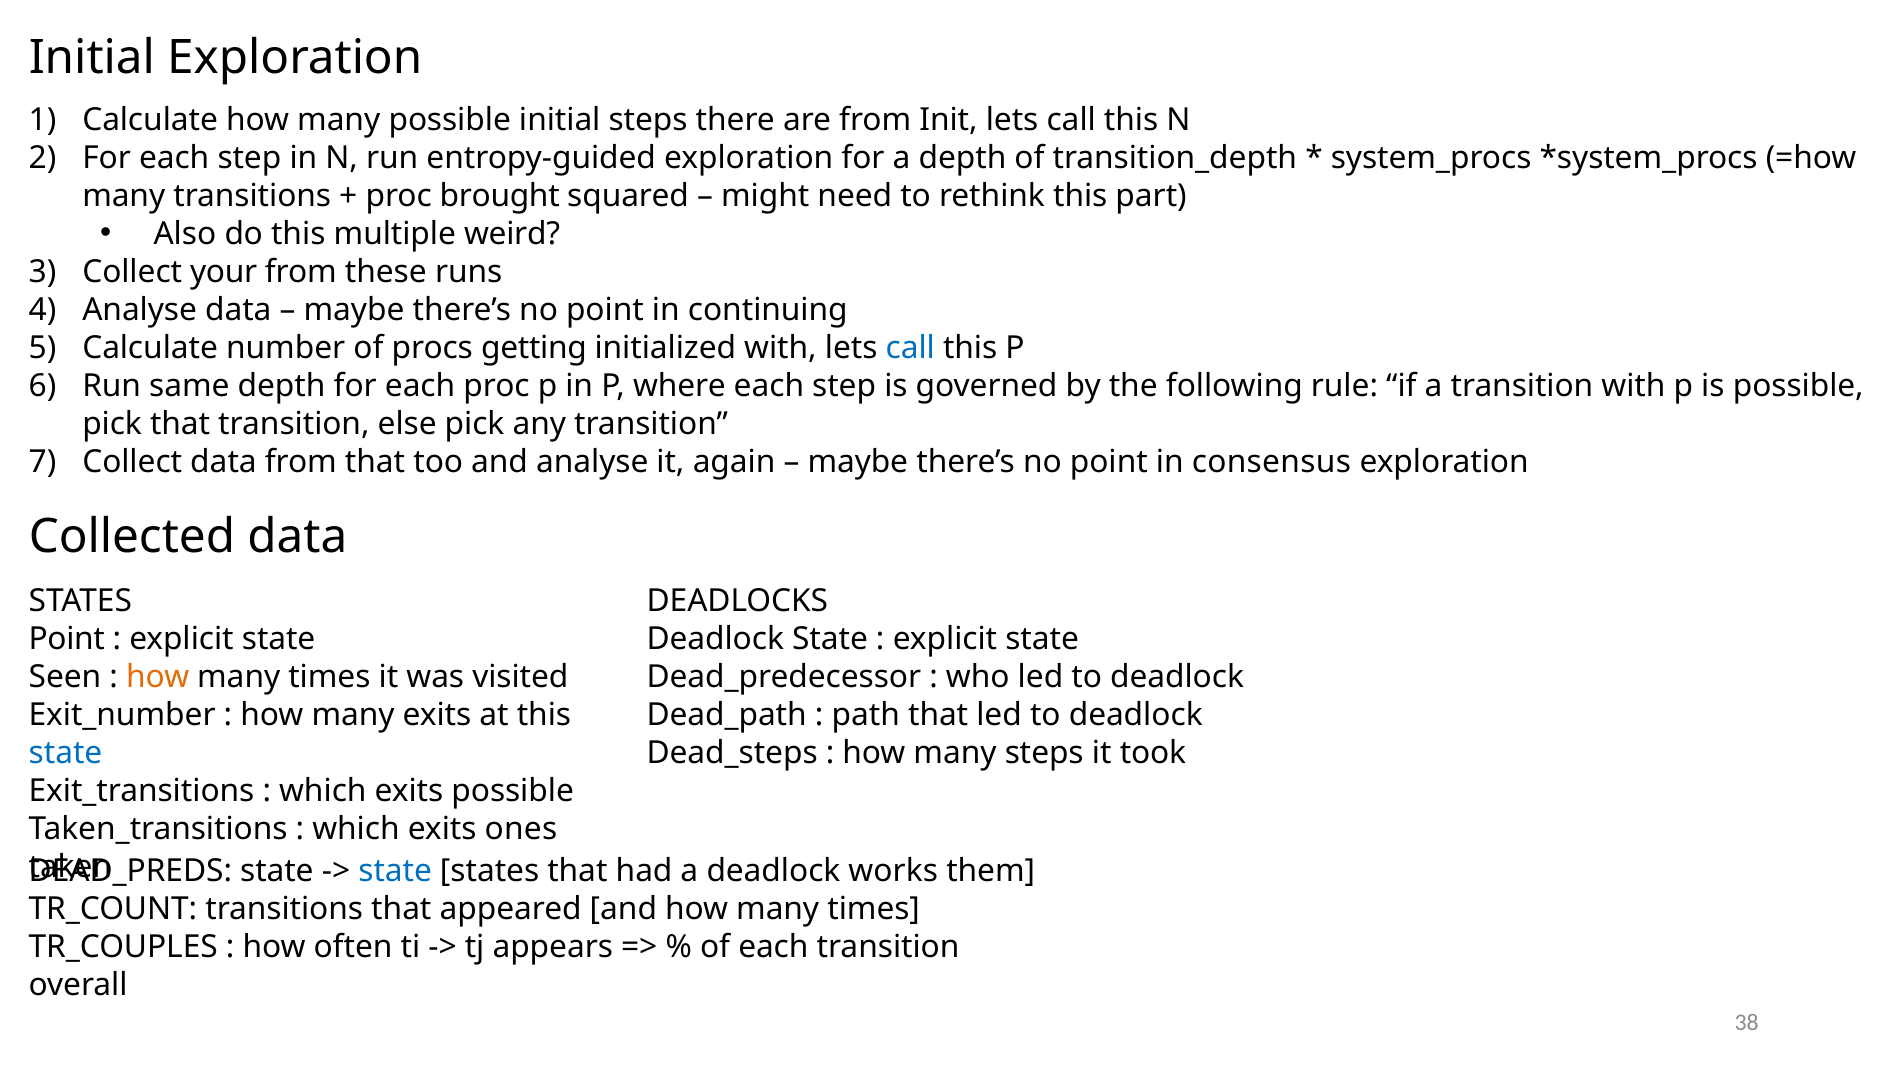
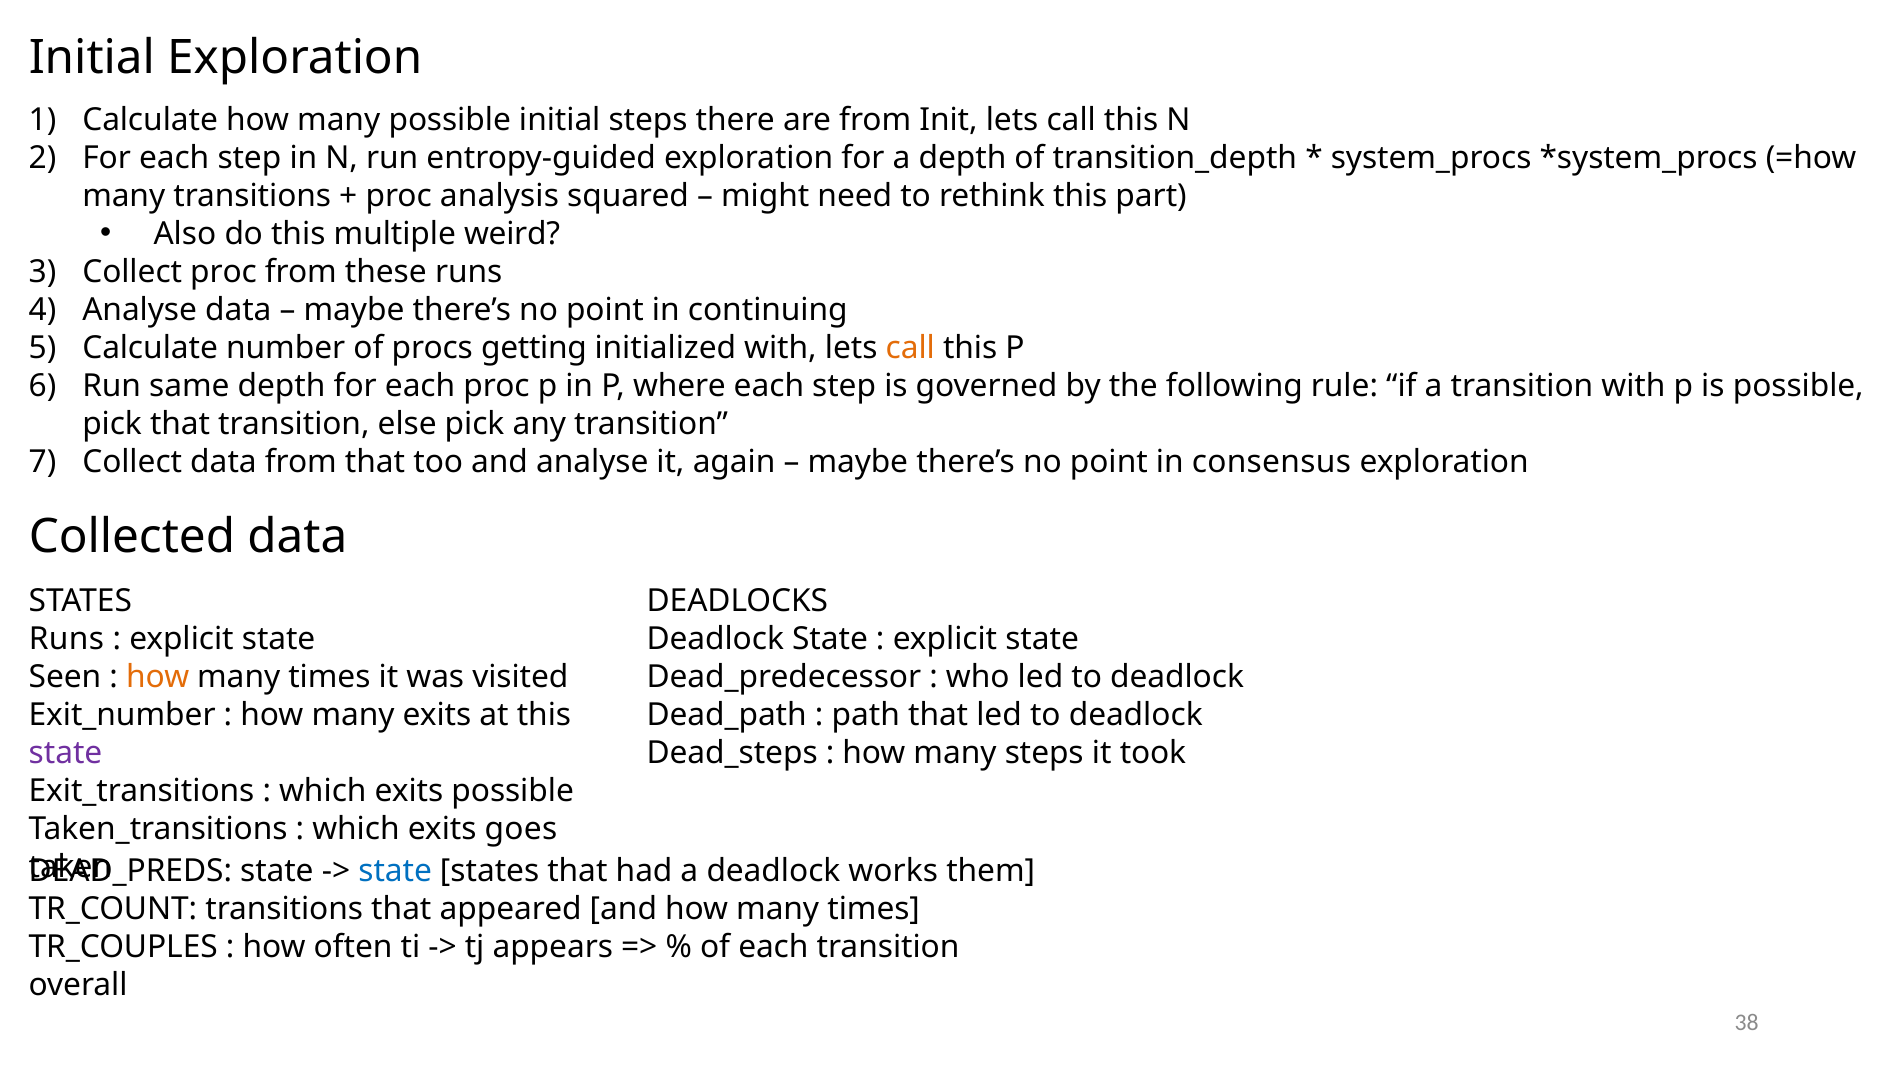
brought: brought -> analysis
Collect your: your -> proc
call at (910, 348) colour: blue -> orange
Point at (67, 639): Point -> Runs
state at (66, 753) colour: blue -> purple
ones: ones -> goes
